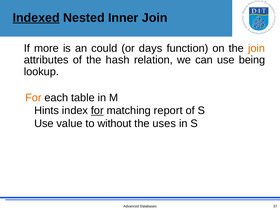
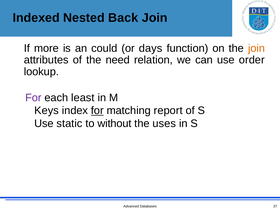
Indexed underline: present -> none
Inner: Inner -> Back
hash: hash -> need
being: being -> order
For at (33, 98) colour: orange -> purple
table: table -> least
Hints: Hints -> Keys
value: value -> static
